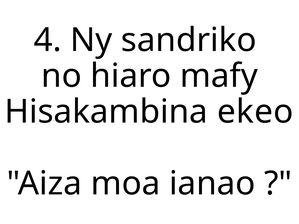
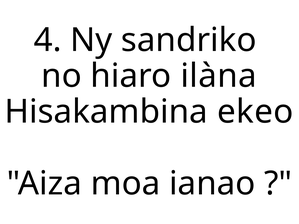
mafy: mafy -> ilàna
